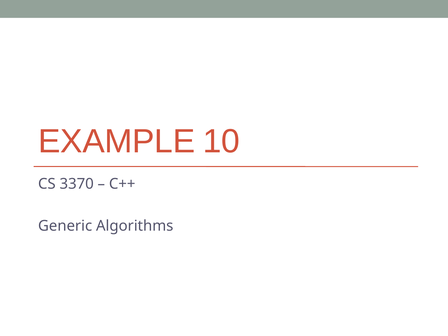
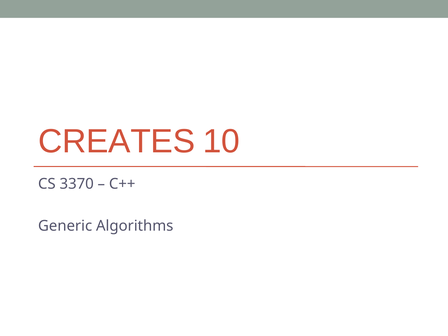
EXAMPLE: EXAMPLE -> CREATES
